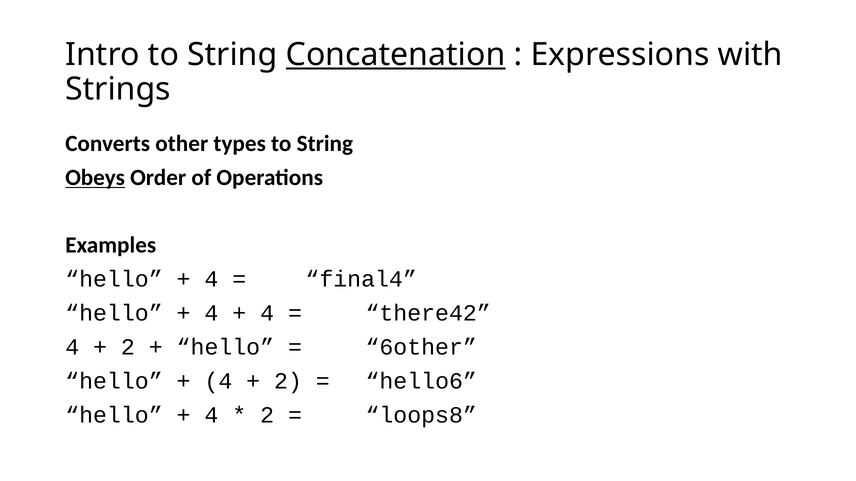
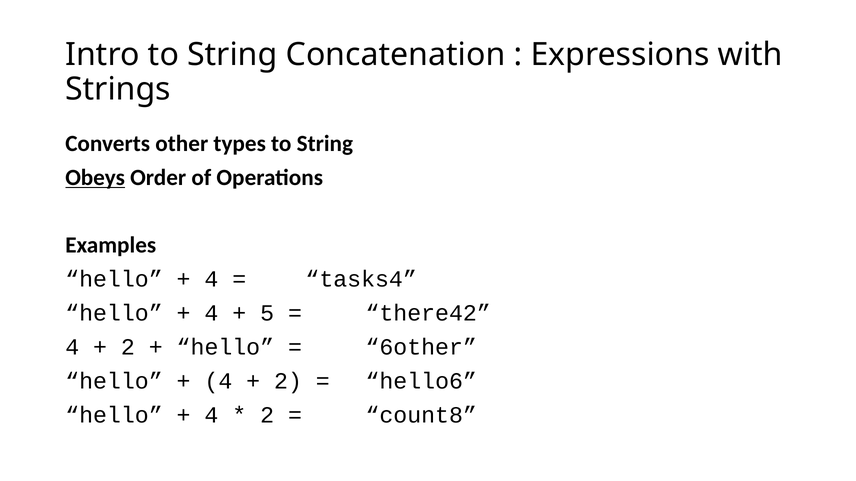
Concatenation underline: present -> none
final4: final4 -> tasks4
4 at (267, 313): 4 -> 5
loops8: loops8 -> count8
